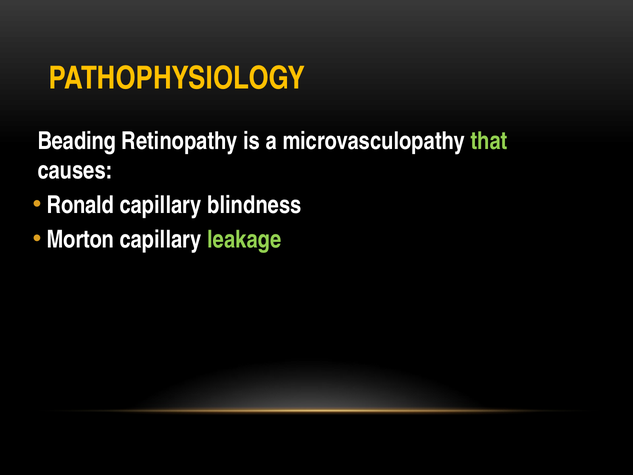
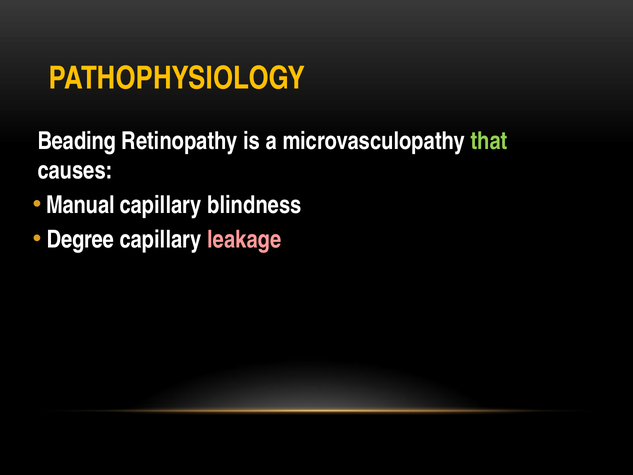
Ronald: Ronald -> Manual
Morton: Morton -> Degree
leakage colour: light green -> pink
